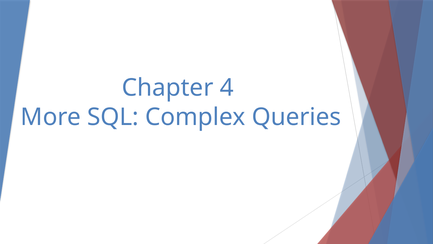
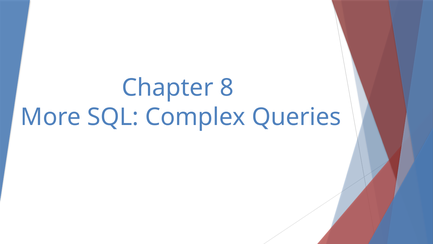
4: 4 -> 8
